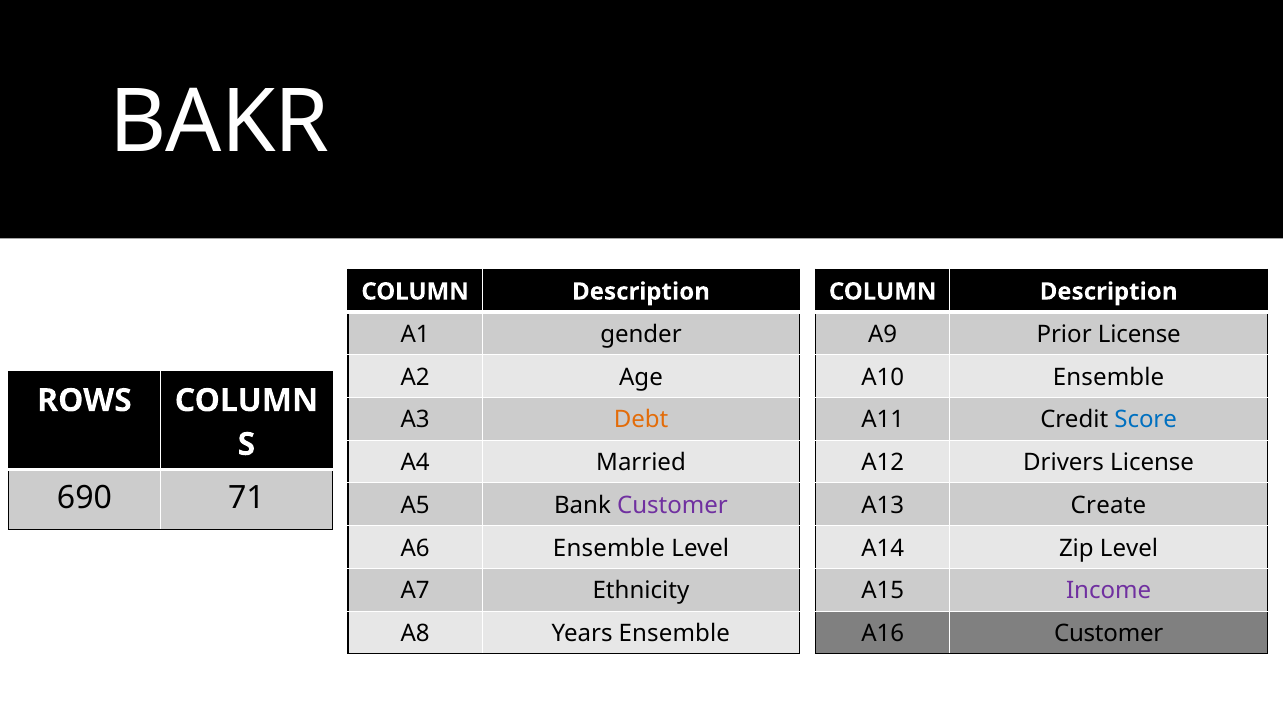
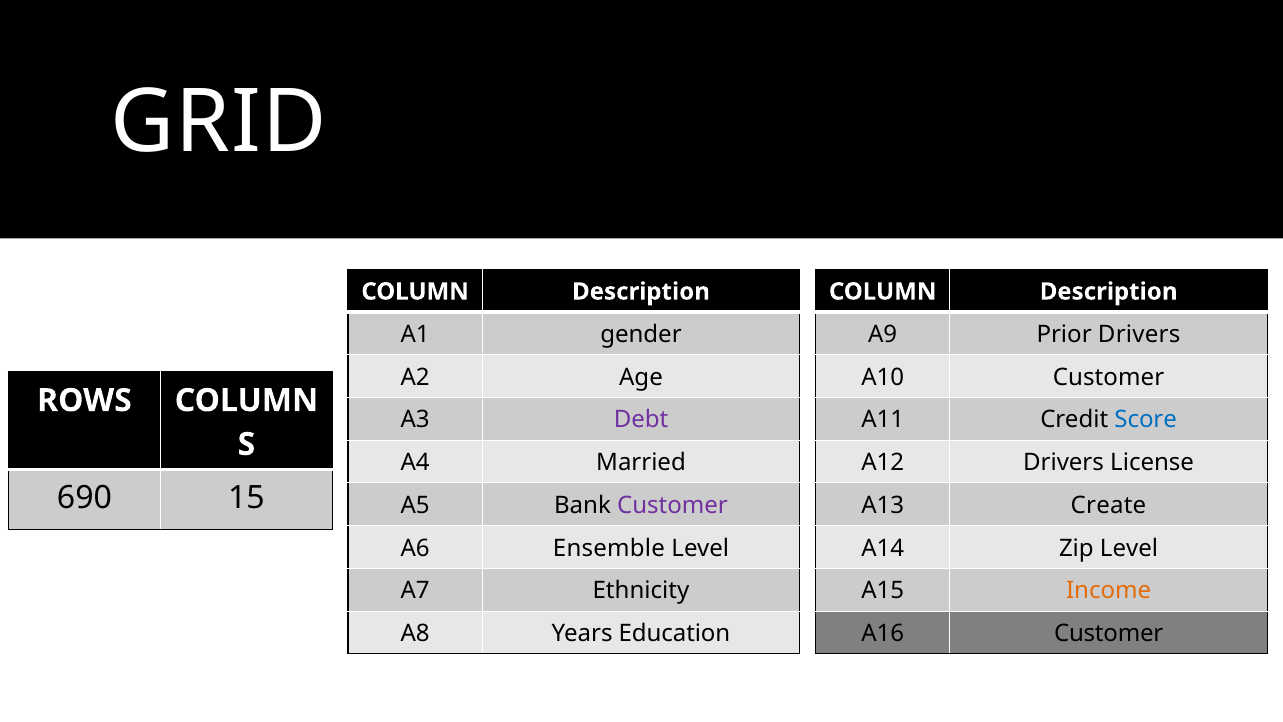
BAKR: BAKR -> GRID
Prior License: License -> Drivers
A10 Ensemble: Ensemble -> Customer
Debt colour: orange -> purple
71: 71 -> 15
Income colour: purple -> orange
Years Ensemble: Ensemble -> Education
